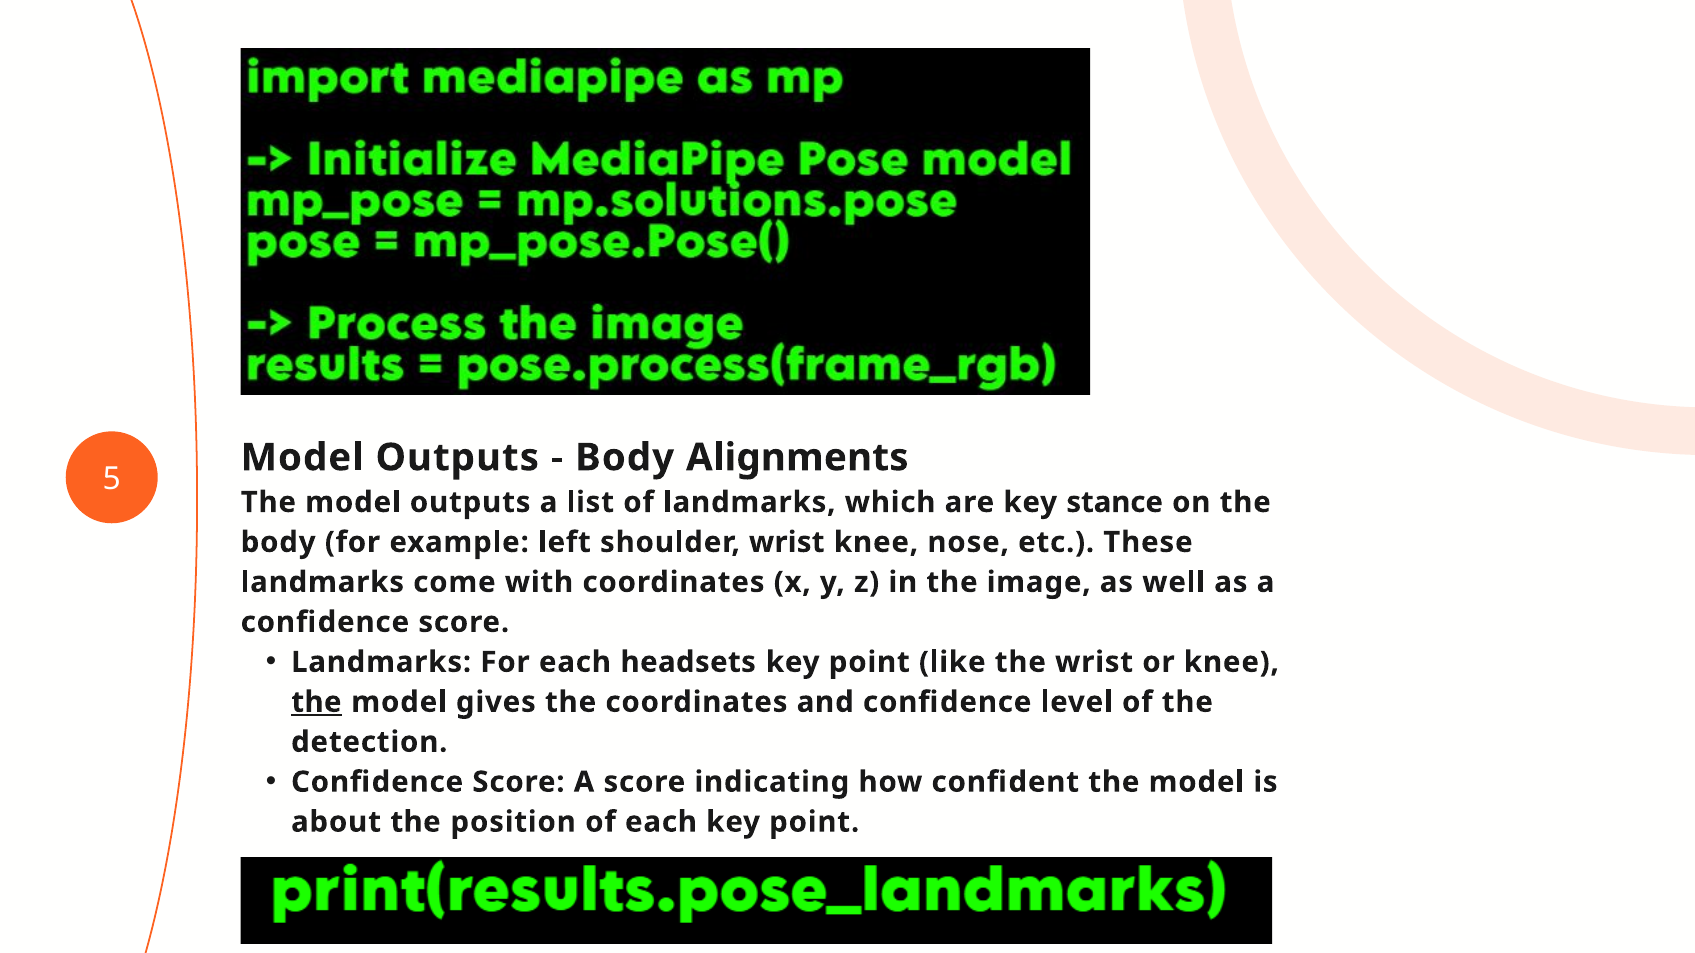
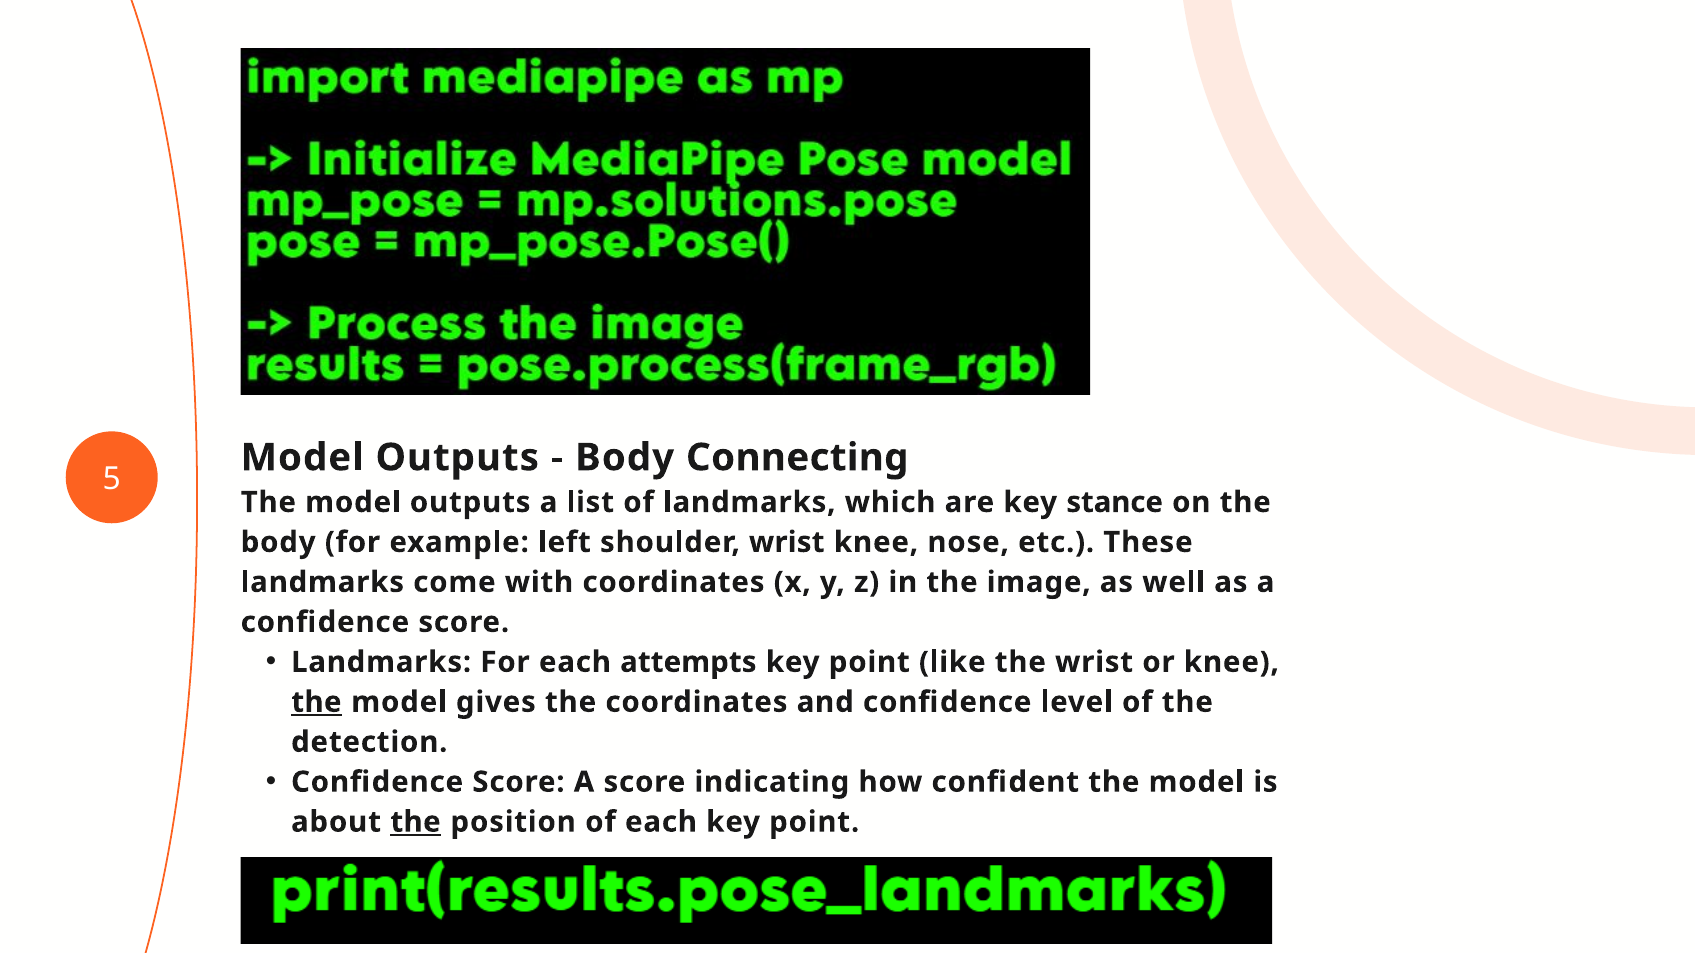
Alignments: Alignments -> Connecting
headsets: headsets -> attempts
the at (416, 822) underline: none -> present
